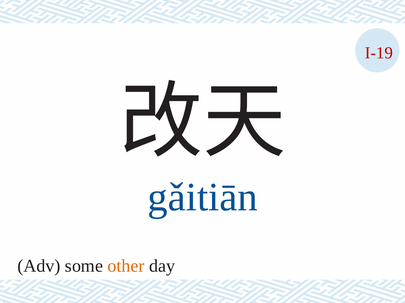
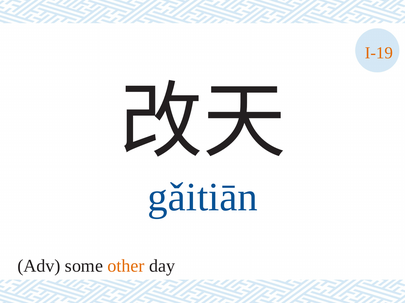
I-19 colour: red -> orange
